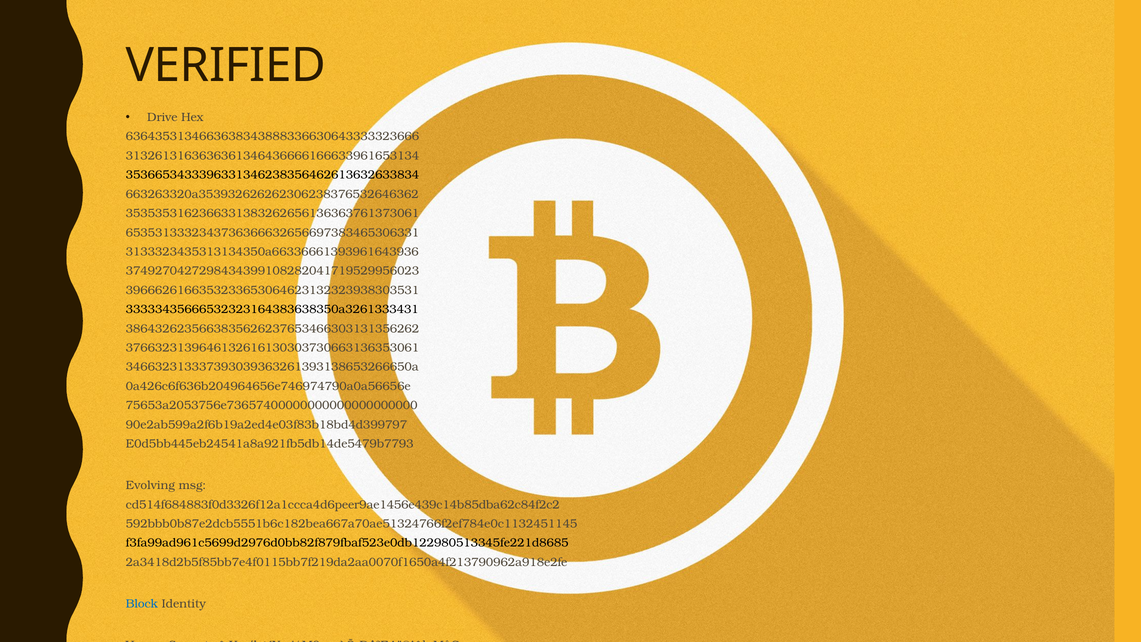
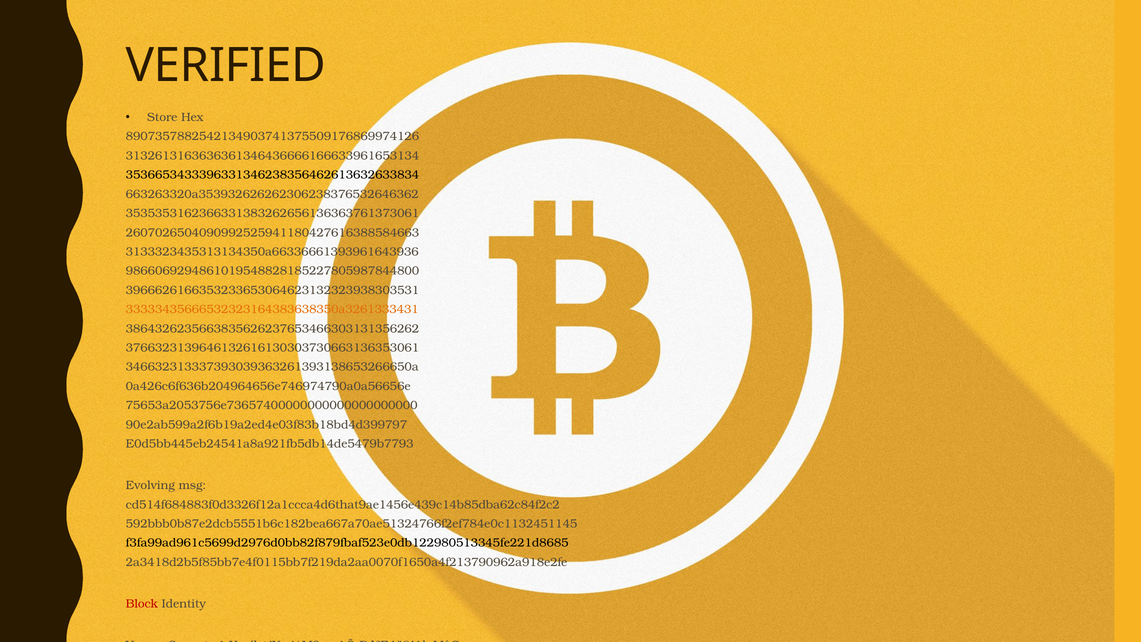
Drive: Drive -> Store
6364353134663638343888336630643333323666: 6364353134663638343888336630643333323666 -> 8907357882542134903741375509176869974126
6535313332343736366632656697383465306331: 6535313332343736366632656697383465306331 -> 2607026504090992525941180427616388584663
3749270427298434399108282041719529956023: 3749270427298434399108282041719529956023 -> 9866069294861019548828185227805987844800
33333435666532323164383638350a3261333431 colour: black -> orange
cd514f684883f0d3326f12a1ccca4d6peer9ae1456e439c14b85dba62c84f2c2: cd514f684883f0d3326f12a1ccca4d6peer9ae1456e439c14b85dba62c84f2c2 -> cd514f684883f0d3326f12a1ccca4d6that9ae1456e439c14b85dba62c84f2c2
Block colour: blue -> red
